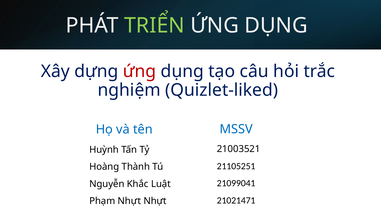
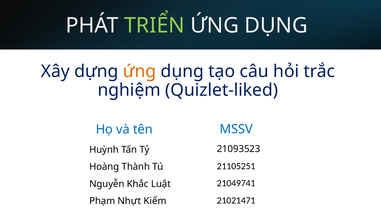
ứng at (140, 71) colour: red -> orange
21003521: 21003521 -> 21093523
21099041: 21099041 -> 21049741
Nhựt Nhựt: Nhựt -> Kiểm
